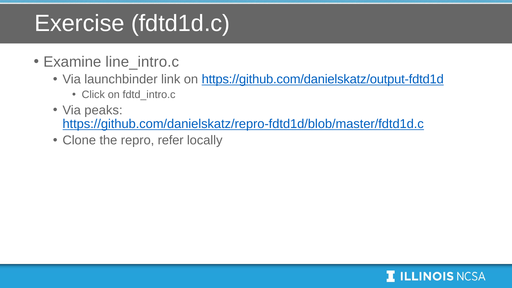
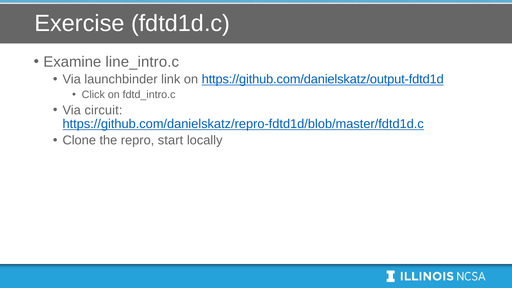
peaks: peaks -> circuit
refer: refer -> start
